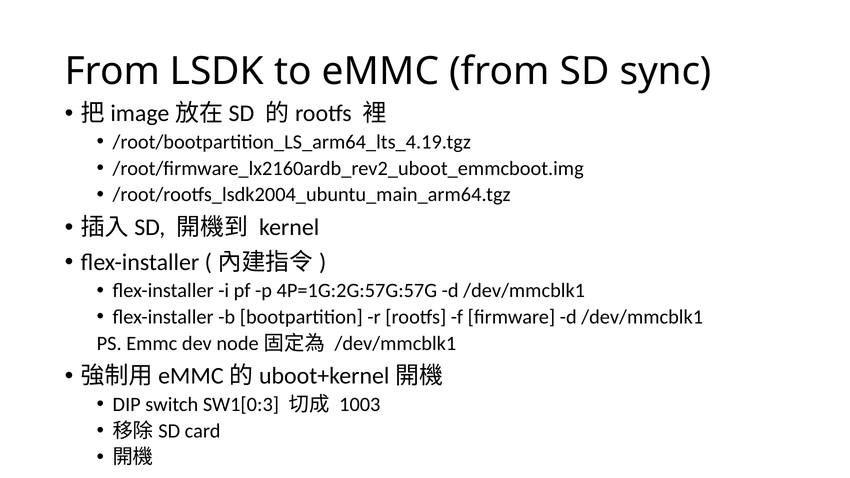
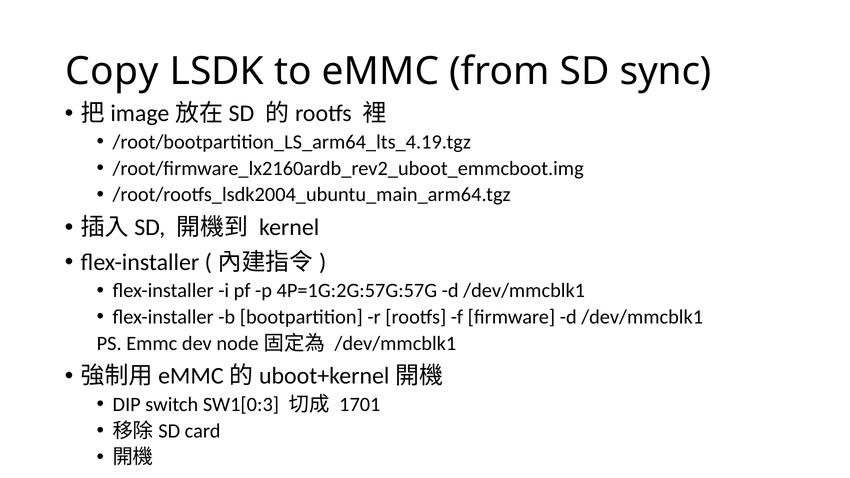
From at (112, 71): From -> Copy
1003: 1003 -> 1701
